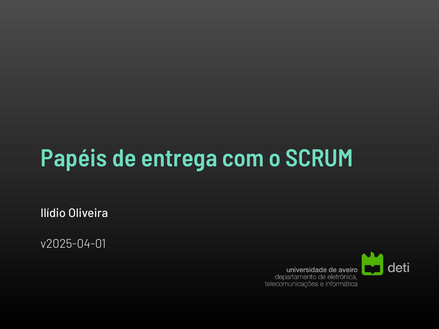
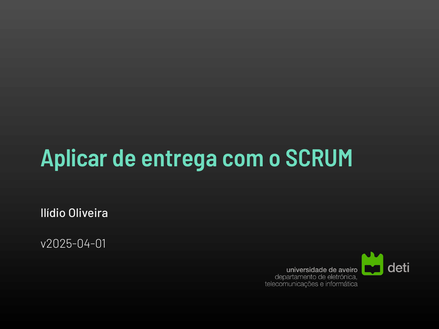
Papéis: Papéis -> Aplicar
